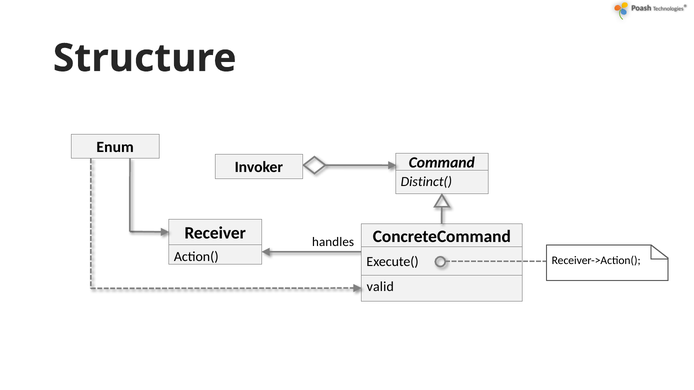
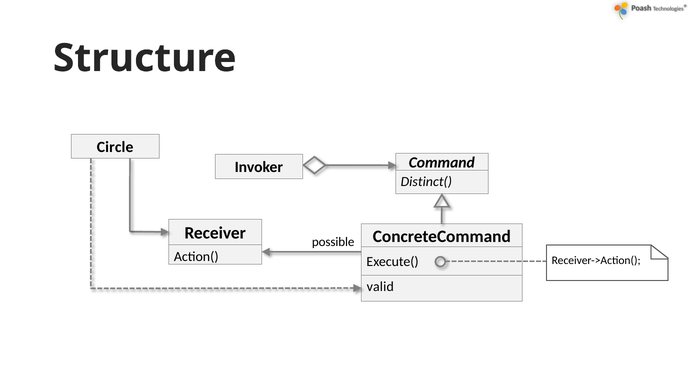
Enum: Enum -> Circle
handles: handles -> possible
